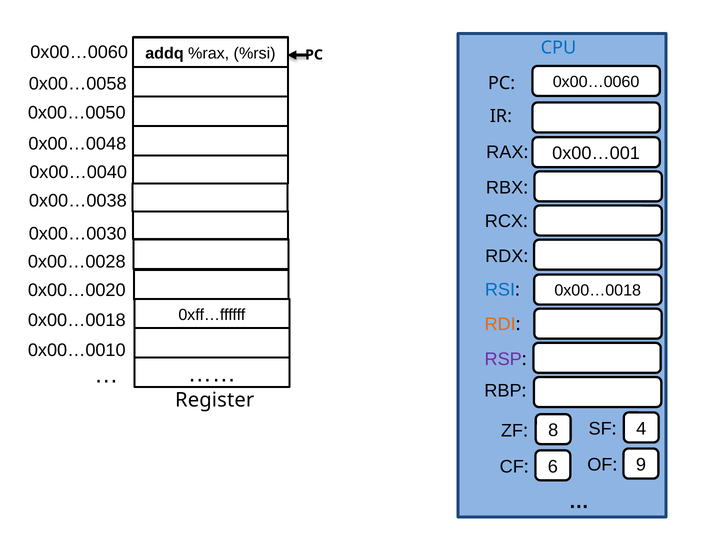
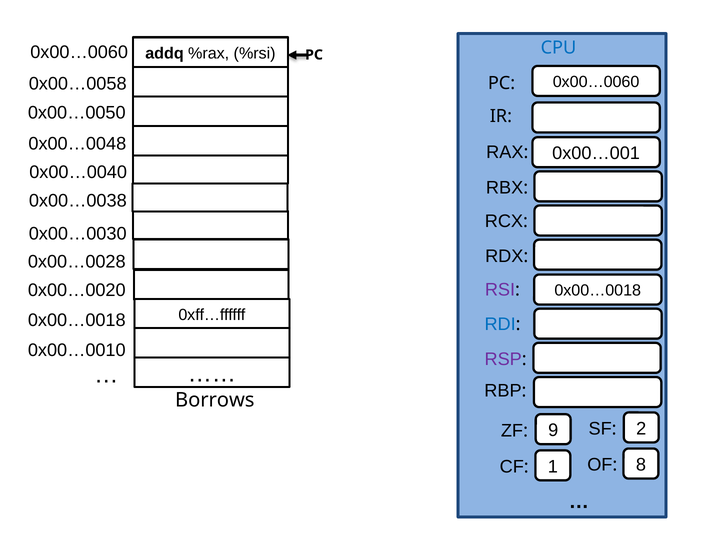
RSI colour: blue -> purple
RDI colour: orange -> blue
Register: Register -> Borrows
8: 8 -> 9
4: 4 -> 2
6: 6 -> 1
9: 9 -> 8
